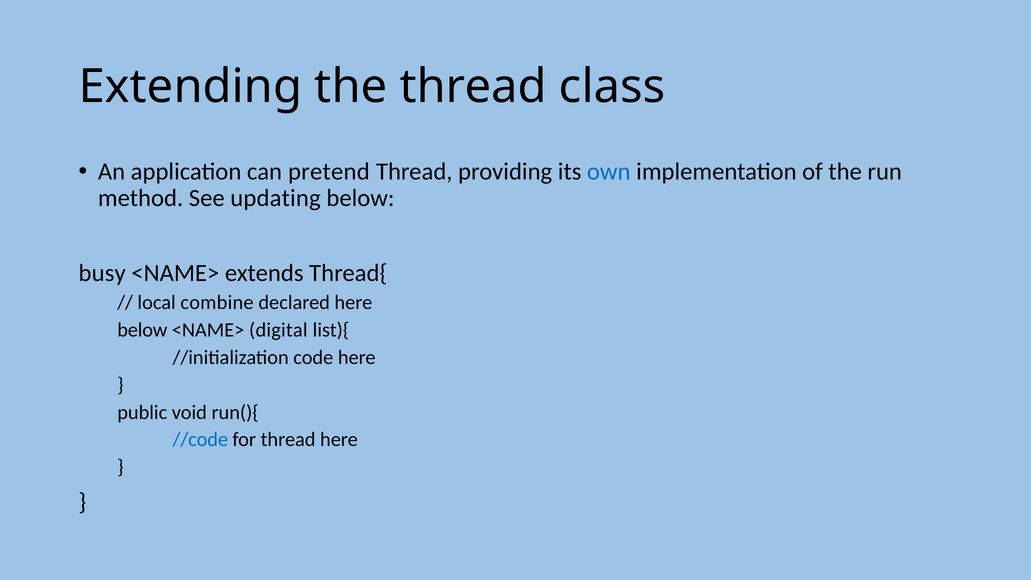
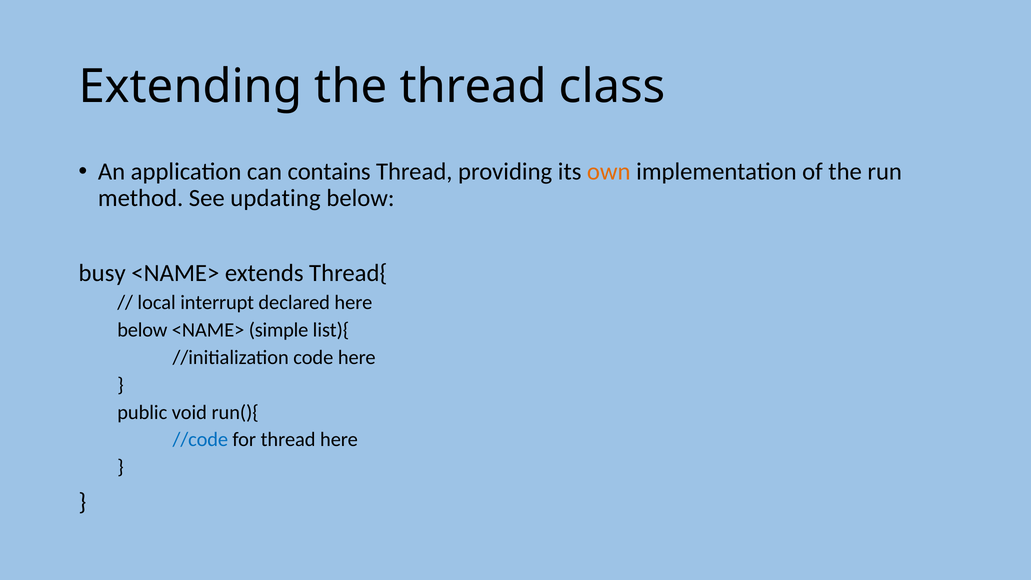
pretend: pretend -> contains
own colour: blue -> orange
combine: combine -> interrupt
digital: digital -> simple
